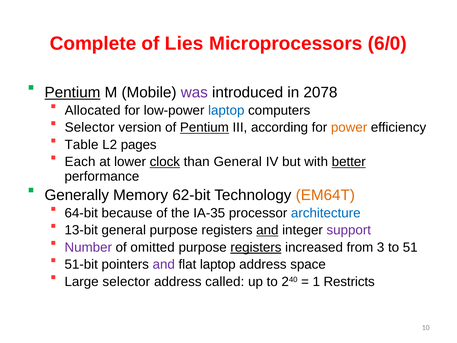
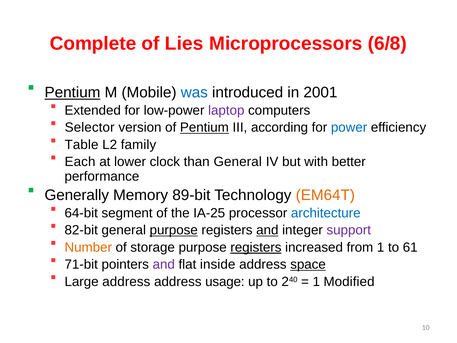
6/0: 6/0 -> 6/8
was colour: purple -> blue
2078: 2078 -> 2001
Allocated: Allocated -> Extended
laptop at (226, 110) colour: blue -> purple
power colour: orange -> blue
pages: pages -> family
clock underline: present -> none
better underline: present -> none
62-bit: 62-bit -> 89-bit
because: because -> segment
IA-35: IA-35 -> IA-25
13-bit: 13-bit -> 82-bit
purpose at (174, 230) underline: none -> present
Number colour: purple -> orange
omitted: omitted -> storage
from 3: 3 -> 1
51: 51 -> 61
51-bit: 51-bit -> 71-bit
flat laptop: laptop -> inside
space underline: none -> present
Large selector: selector -> address
called: called -> usage
Restricts: Restricts -> Modified
